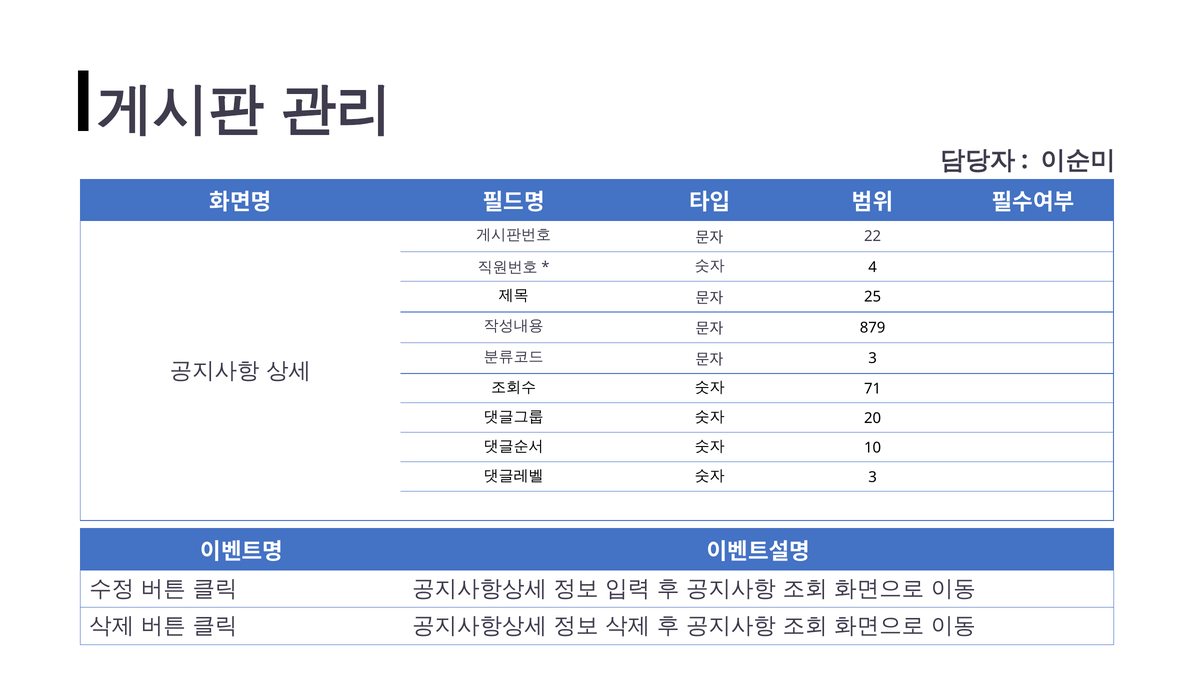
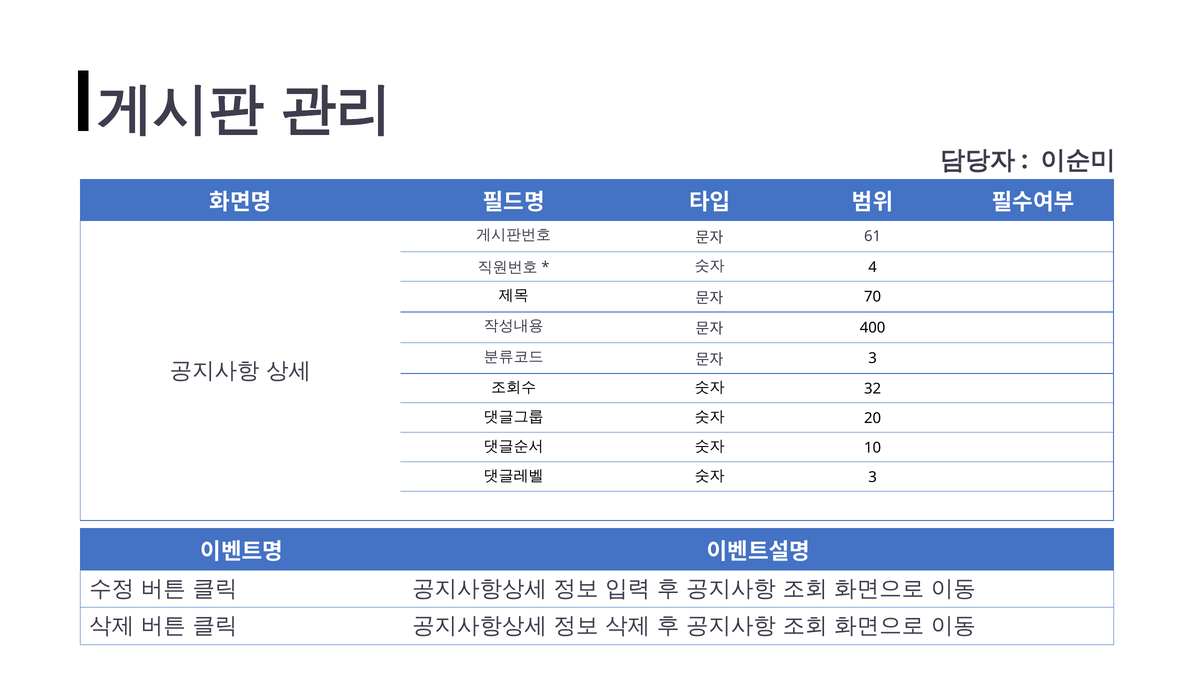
22: 22 -> 61
25: 25 -> 70
879: 879 -> 400
71: 71 -> 32
